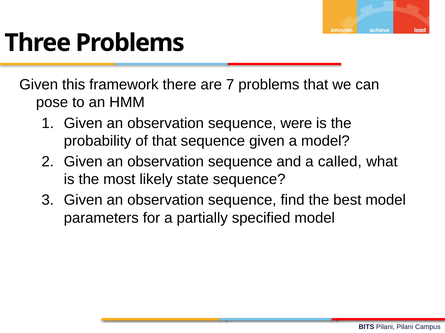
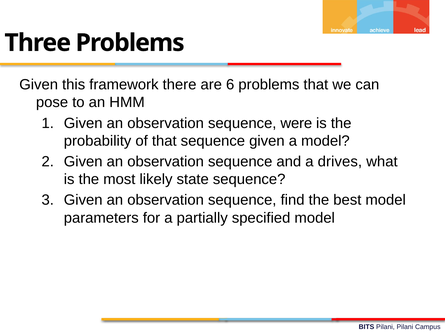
7: 7 -> 6
called: called -> drives
